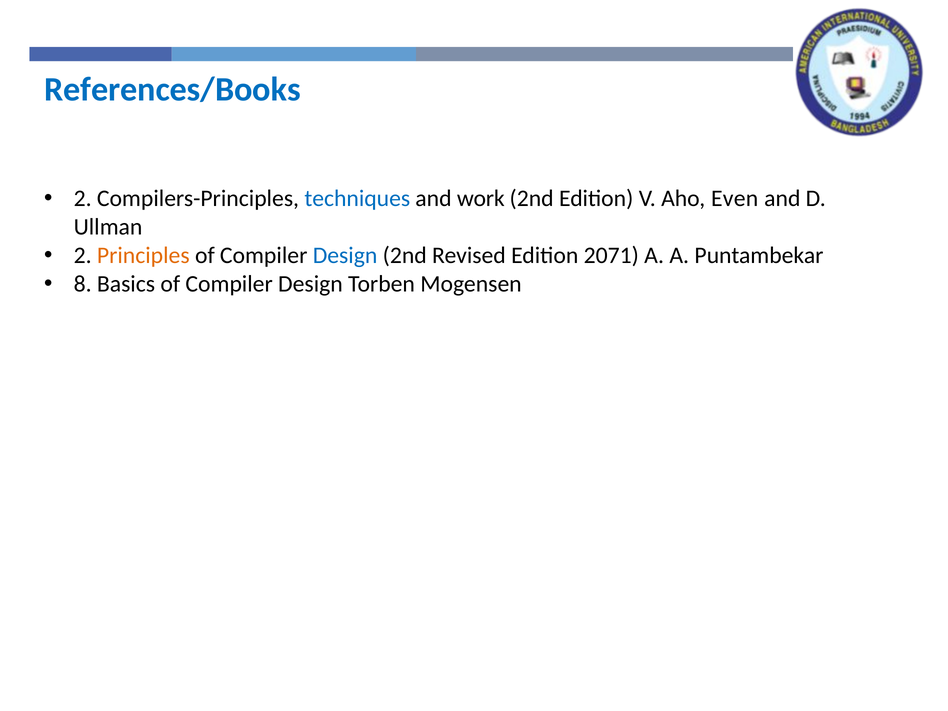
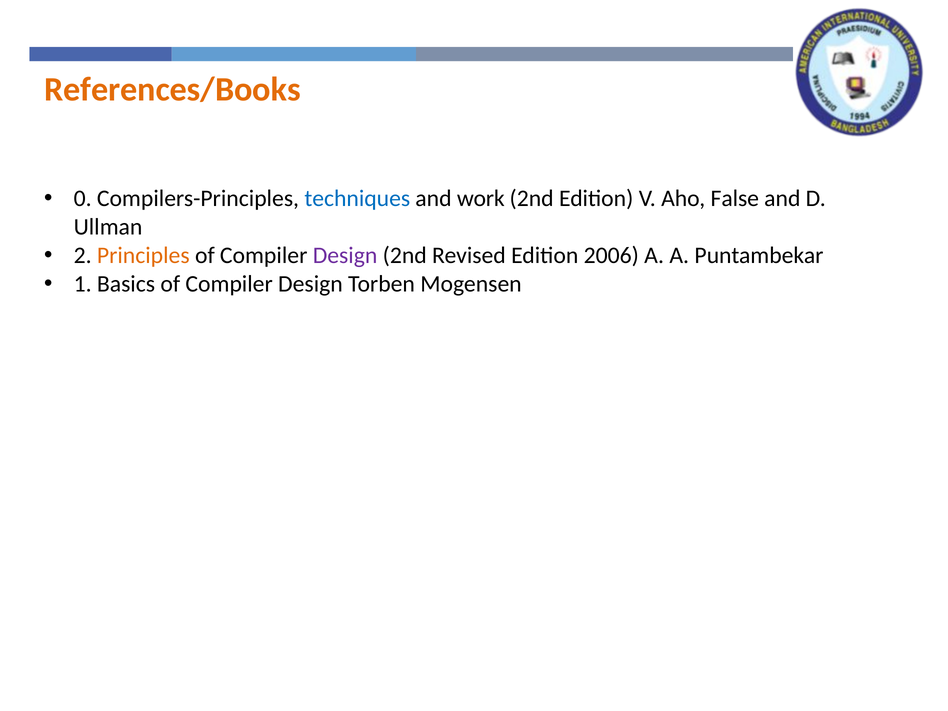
References/Books colour: blue -> orange
2 at (83, 199): 2 -> 0
Even: Even -> False
Design at (345, 256) colour: blue -> purple
2071: 2071 -> 2006
8: 8 -> 1
